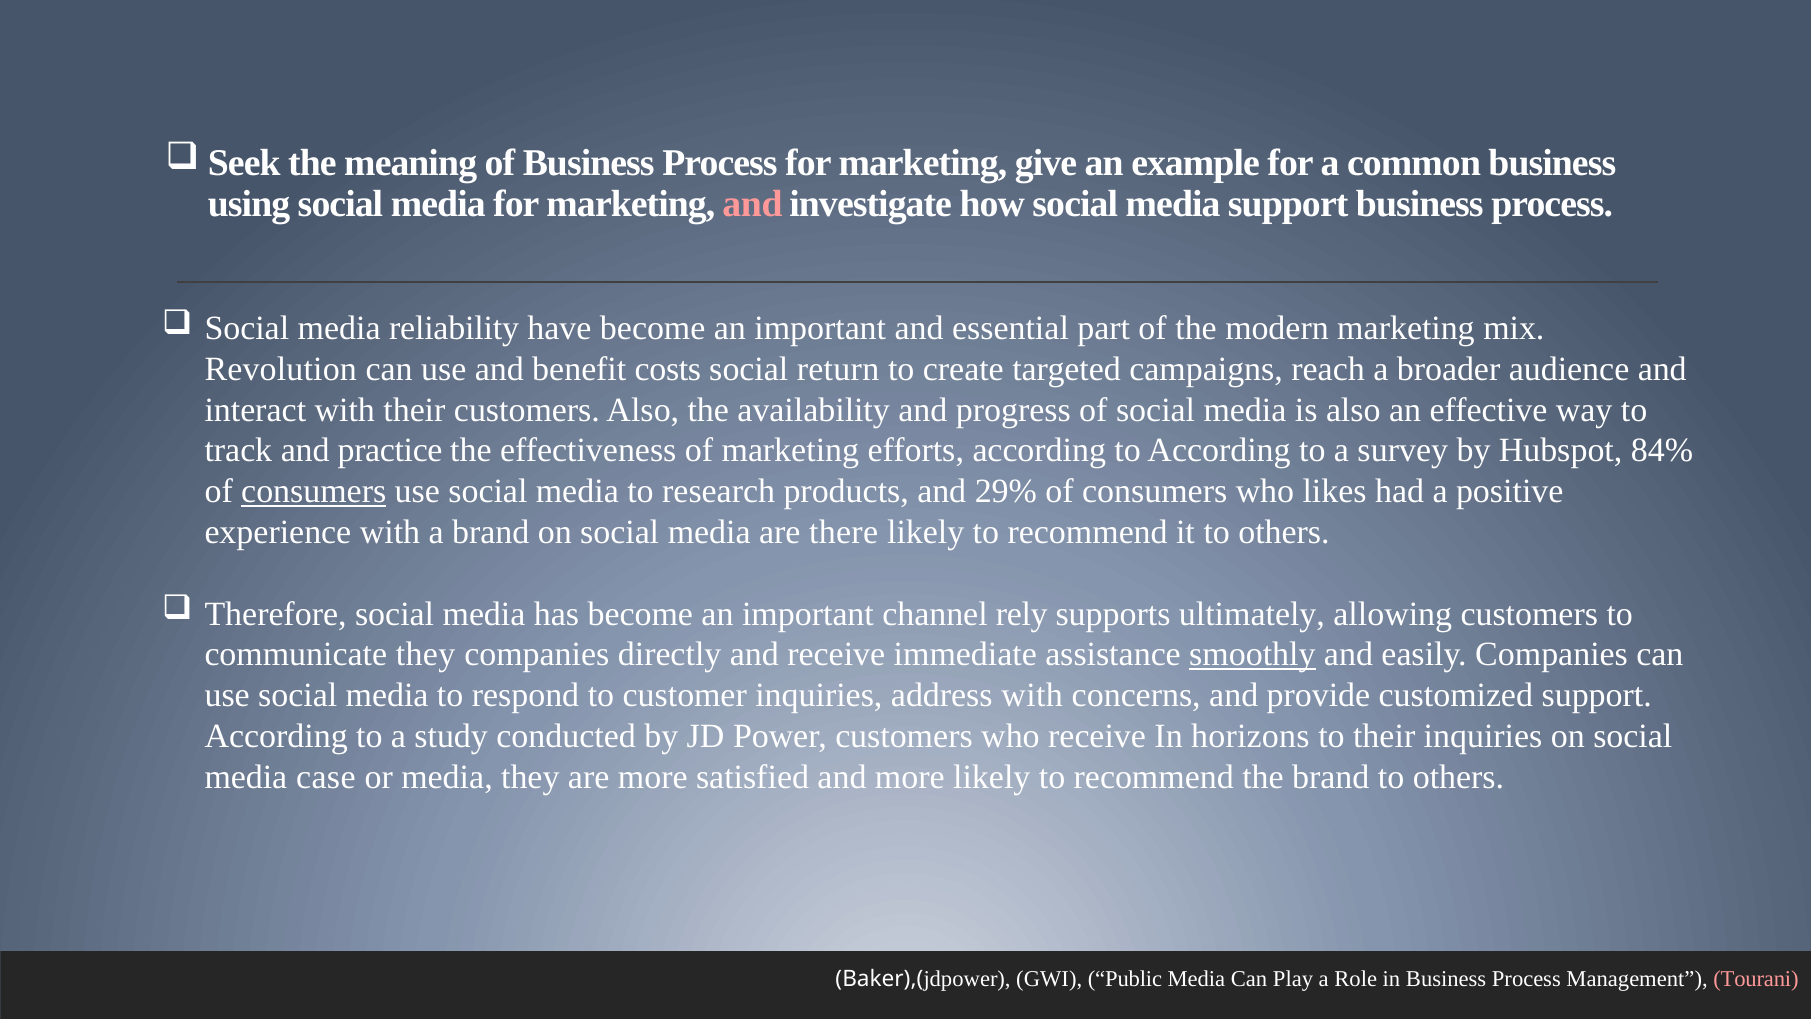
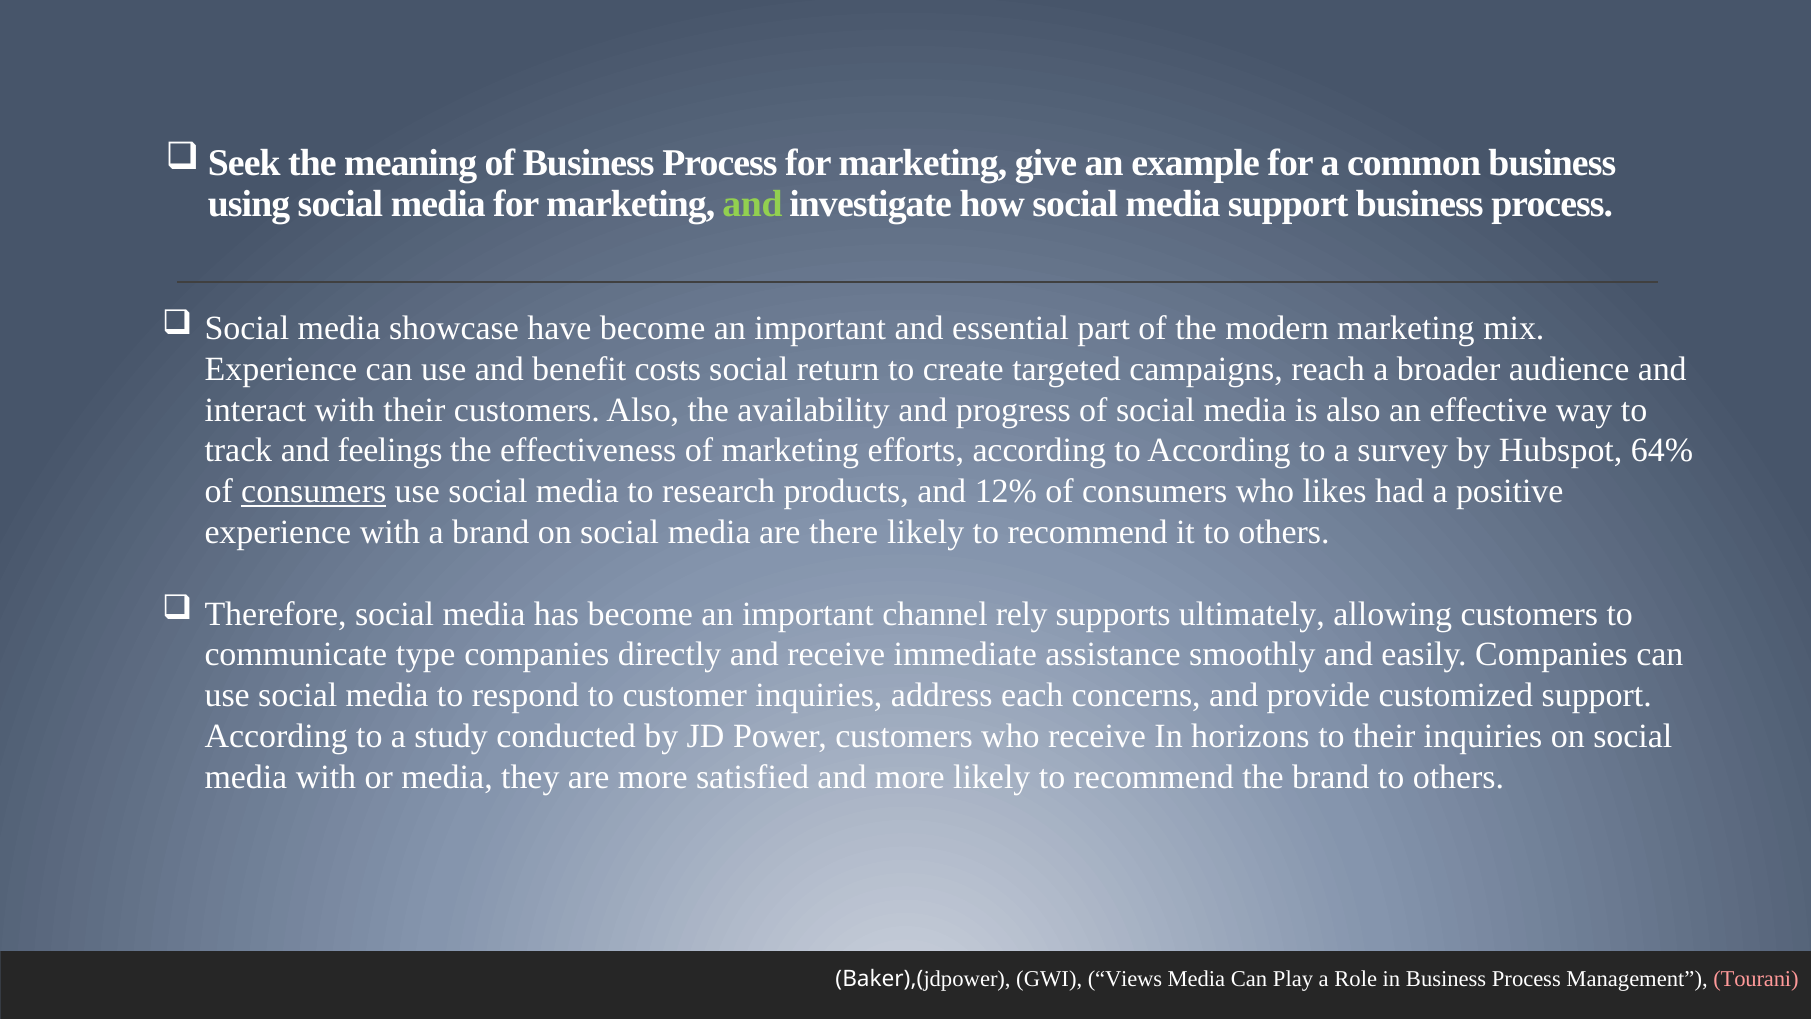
and at (752, 204) colour: pink -> light green
reliability: reliability -> showcase
Revolution at (281, 369): Revolution -> Experience
practice: practice -> feelings
84%: 84% -> 64%
29%: 29% -> 12%
communicate they: they -> type
smoothly underline: present -> none
address with: with -> each
media case: case -> with
Public: Public -> Views
